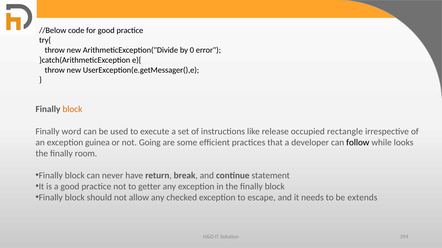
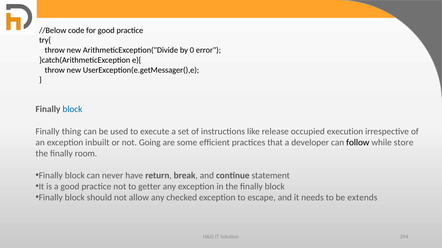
block at (72, 110) colour: orange -> blue
word: word -> thing
rectangle: rectangle -> execution
guinea: guinea -> inbuilt
looks: looks -> store
